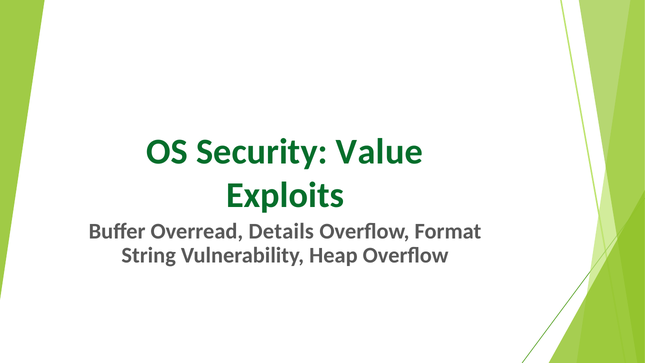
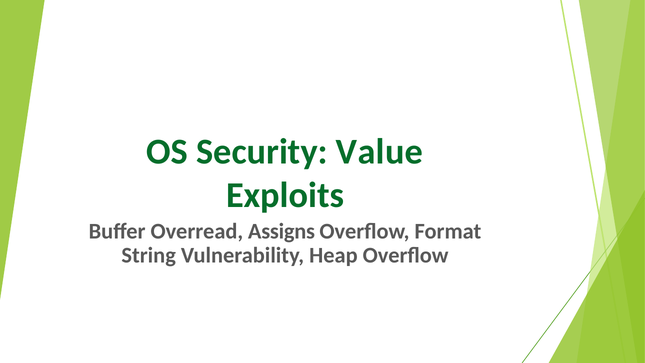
Details: Details -> Assigns
